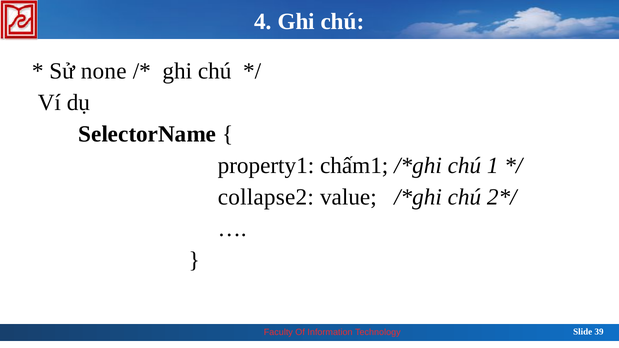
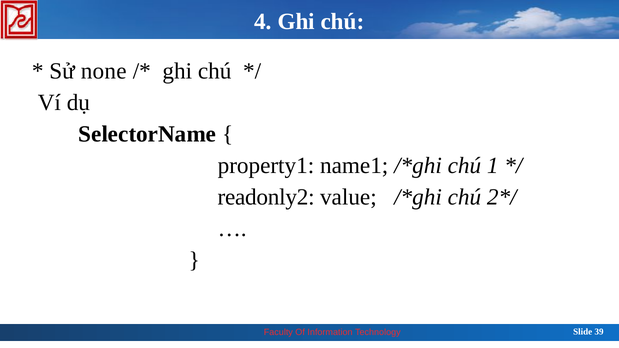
chấm1: chấm1 -> name1
collapse2: collapse2 -> readonly2
